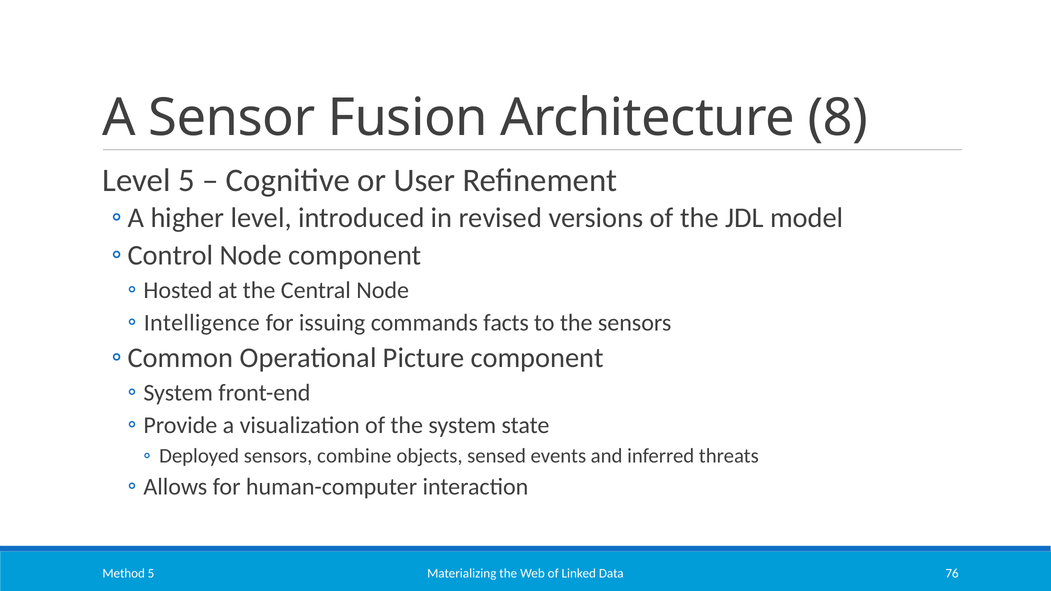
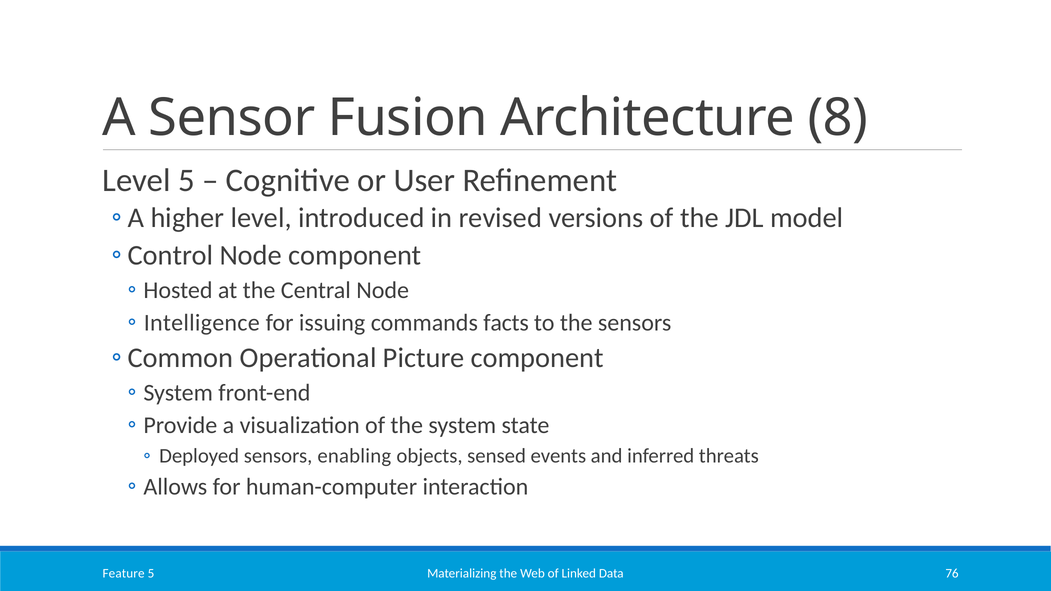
combine: combine -> enabling
Method: Method -> Feature
